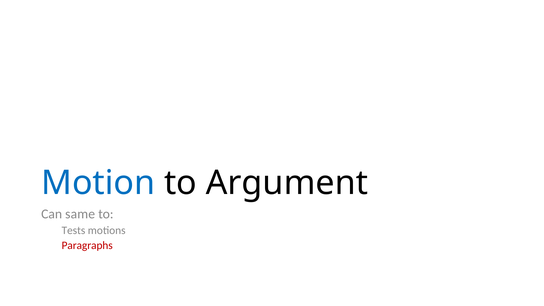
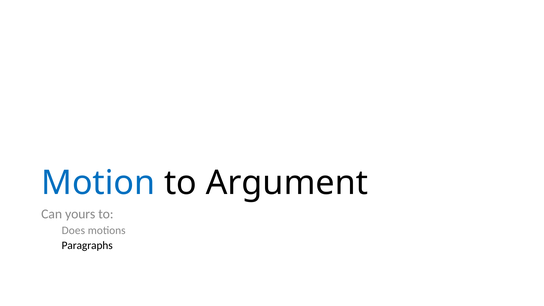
same: same -> yours
Tests: Tests -> Does
Paragraphs colour: red -> black
